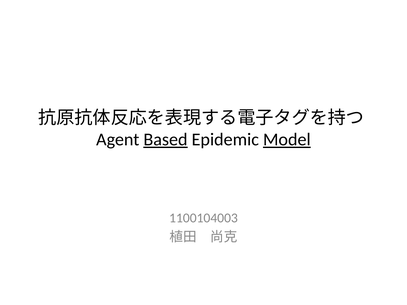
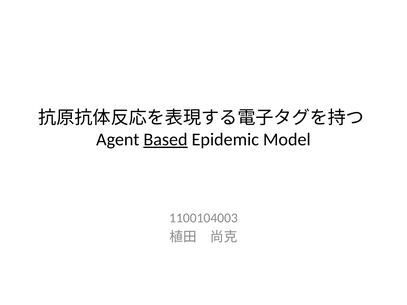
Model underline: present -> none
